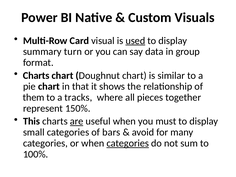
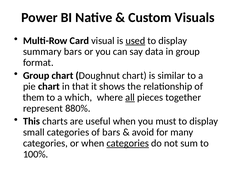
summary turn: turn -> bars
Charts at (36, 75): Charts -> Group
tracks: tracks -> which
all underline: none -> present
150%: 150% -> 880%
are underline: present -> none
